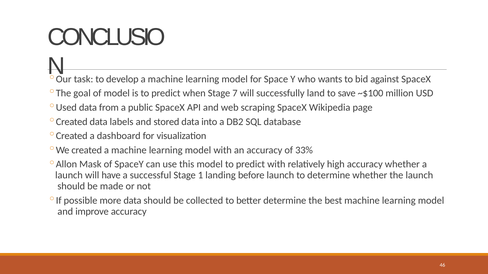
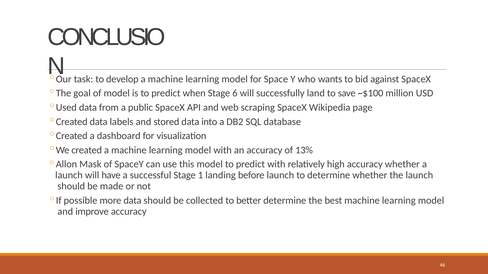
7: 7 -> 6
33%: 33% -> 13%
